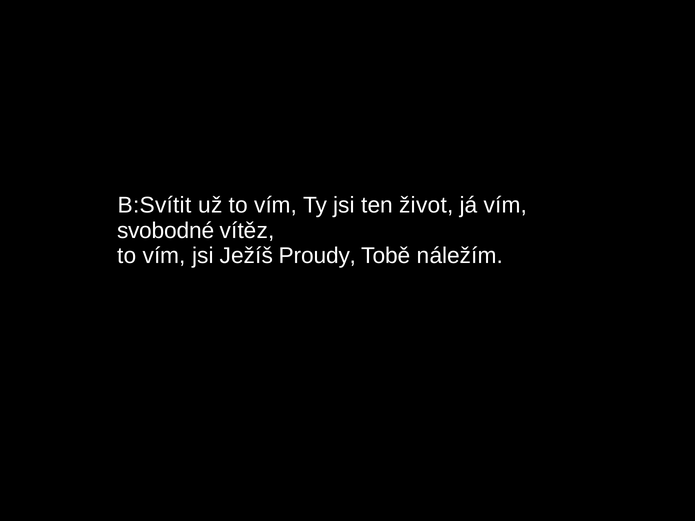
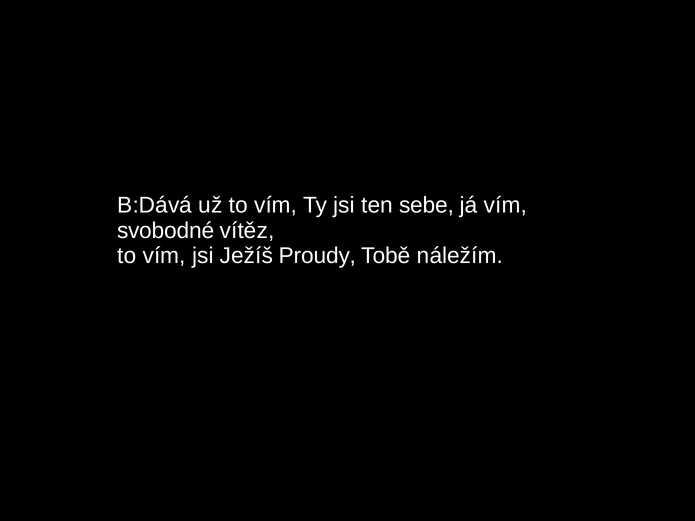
B:Svítit: B:Svítit -> B:Dává
život: život -> sebe
